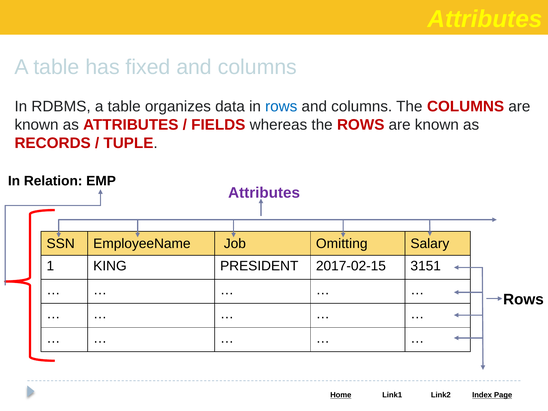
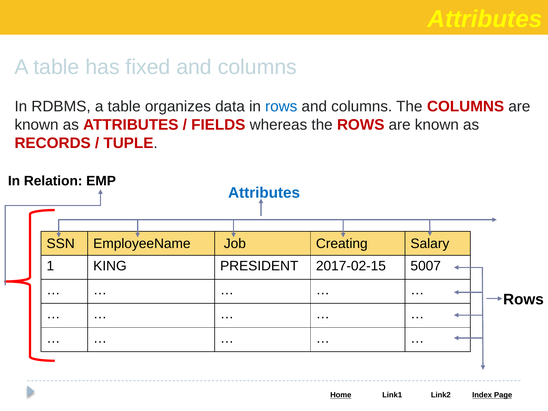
Attributes at (264, 193) colour: purple -> blue
Omitting: Omitting -> Creating
3151: 3151 -> 5007
